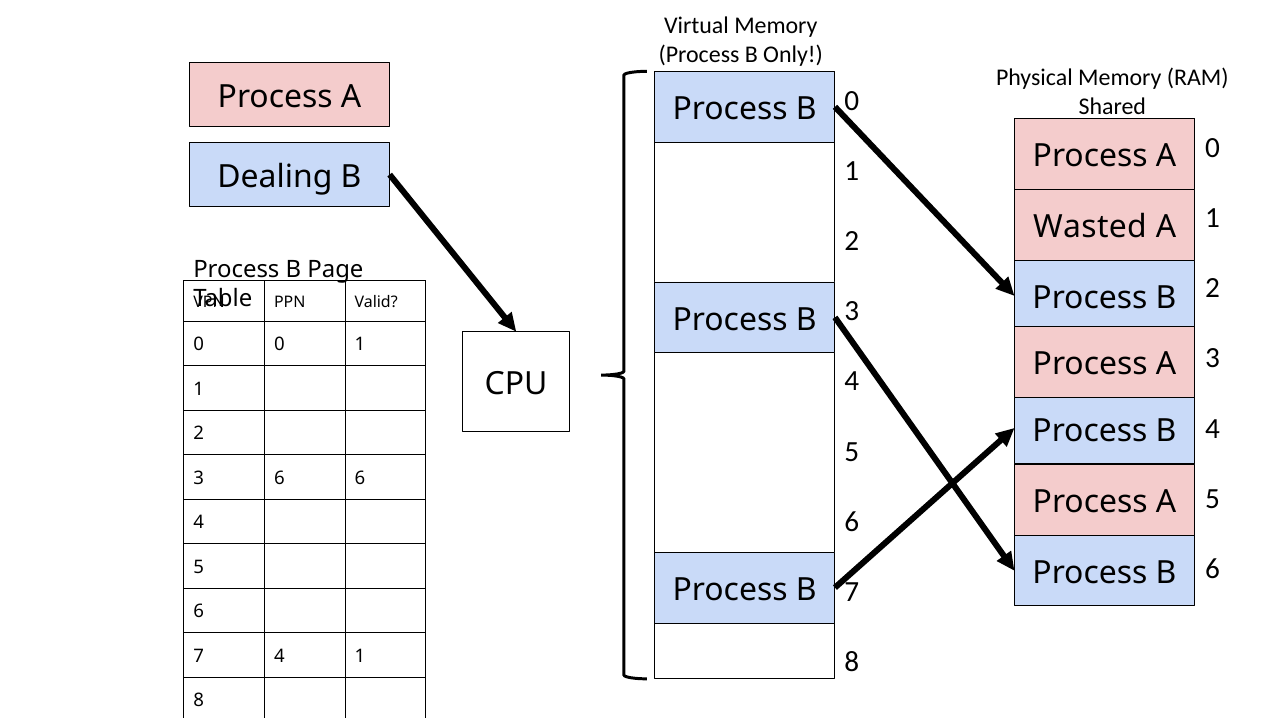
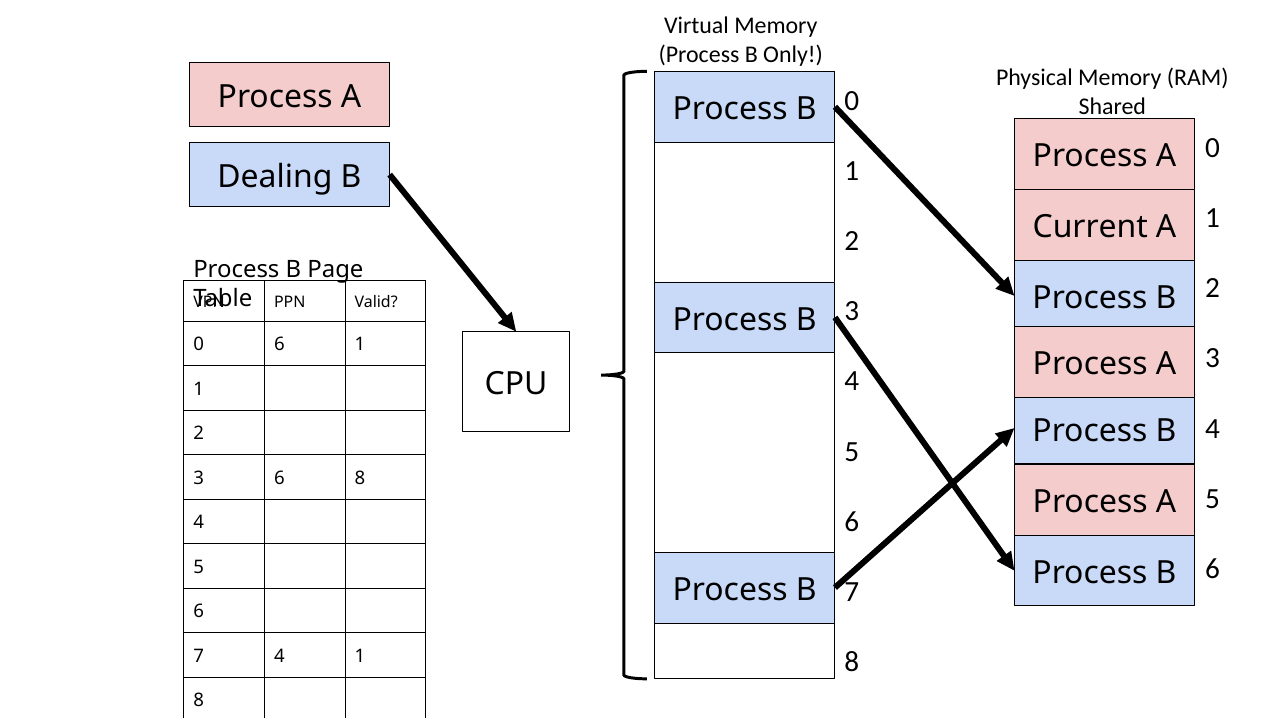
Wasted: Wasted -> Current
0 0: 0 -> 6
6 6: 6 -> 8
